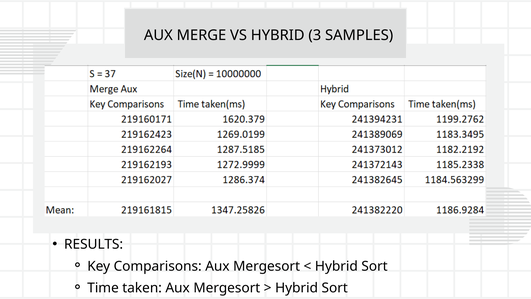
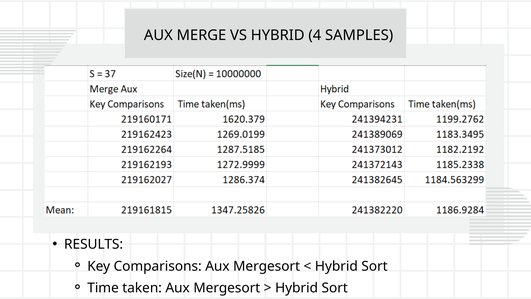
3: 3 -> 4
